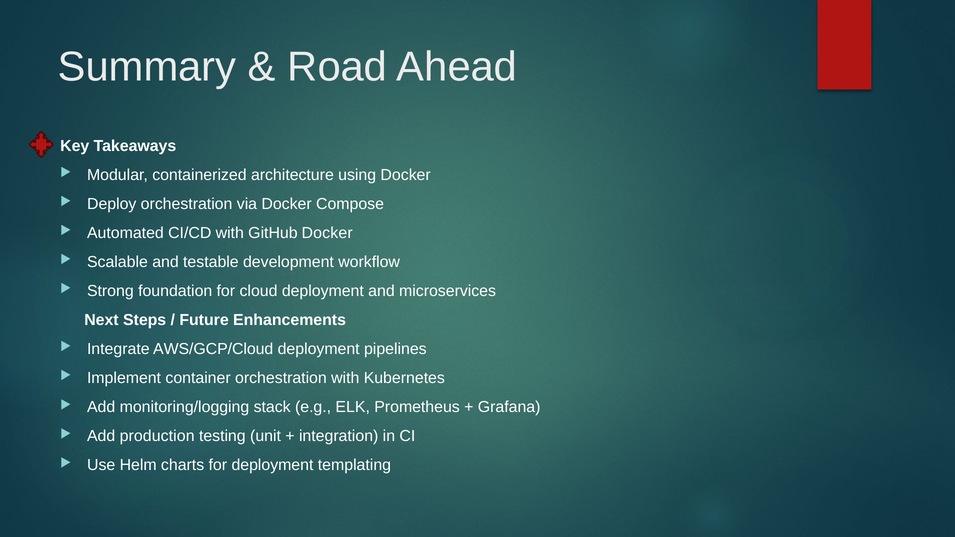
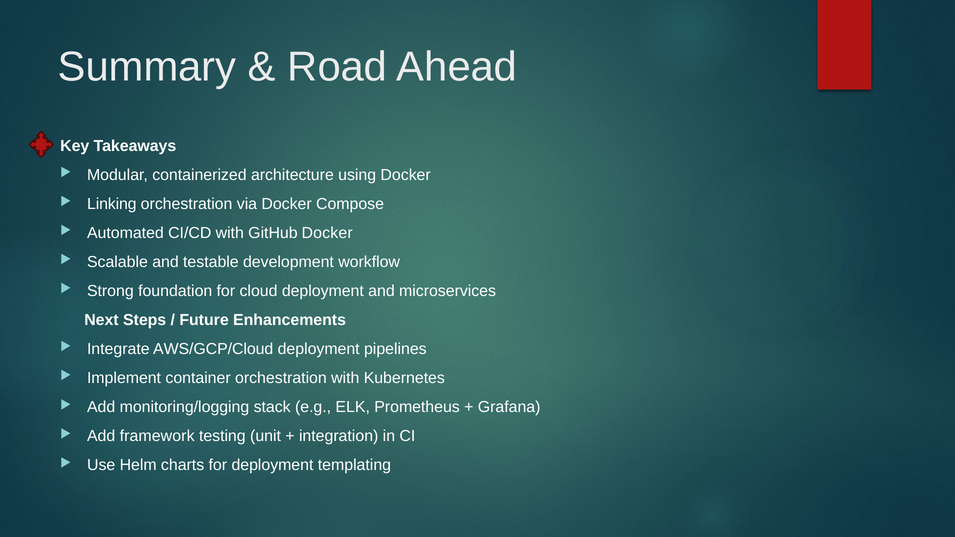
Deploy: Deploy -> Linking
production: production -> framework
